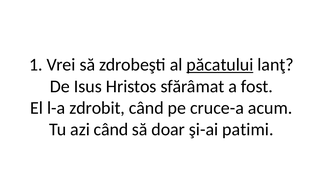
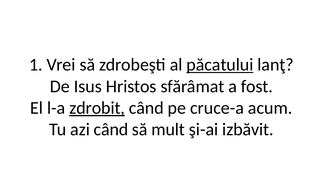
zdrobit underline: none -> present
doar: doar -> mult
patimi: patimi -> izbăvit
